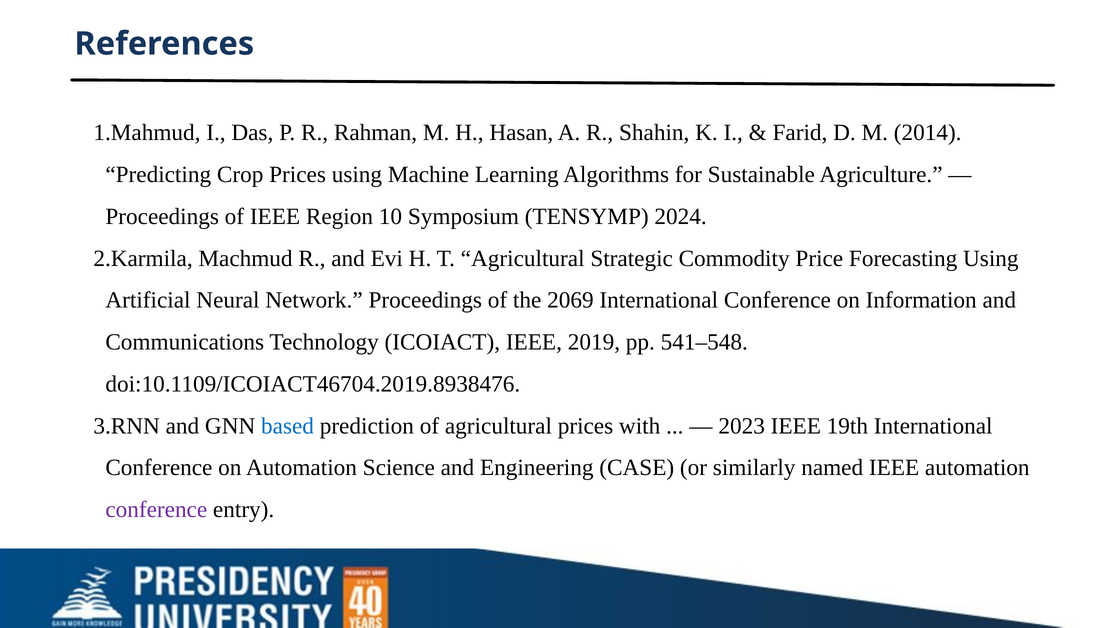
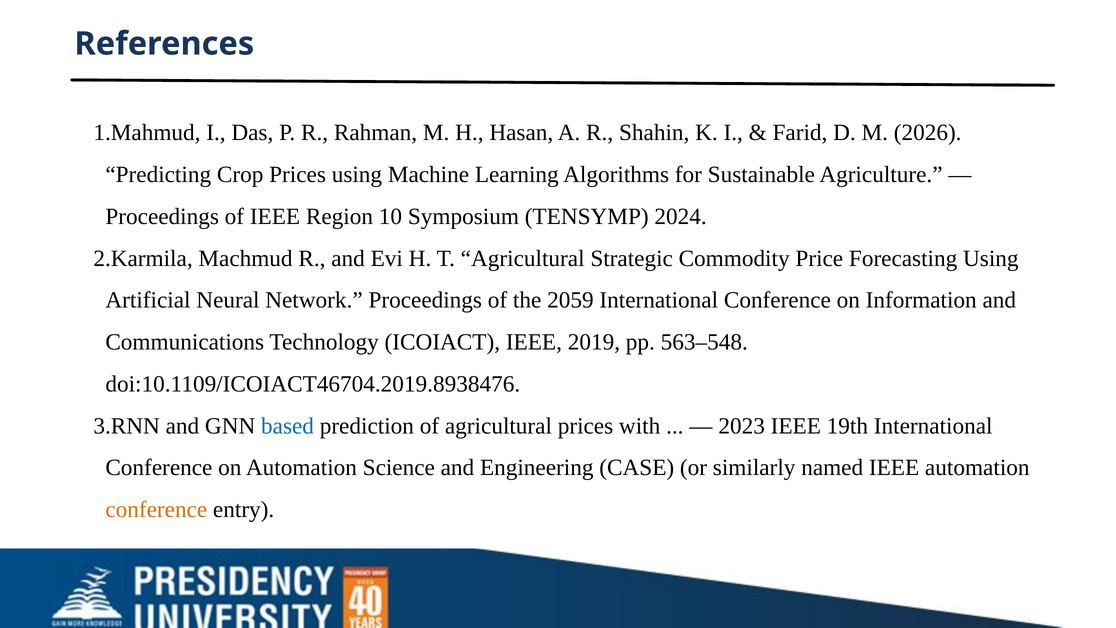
2014: 2014 -> 2026
2069: 2069 -> 2059
541–548: 541–548 -> 563–548
conference at (156, 509) colour: purple -> orange
